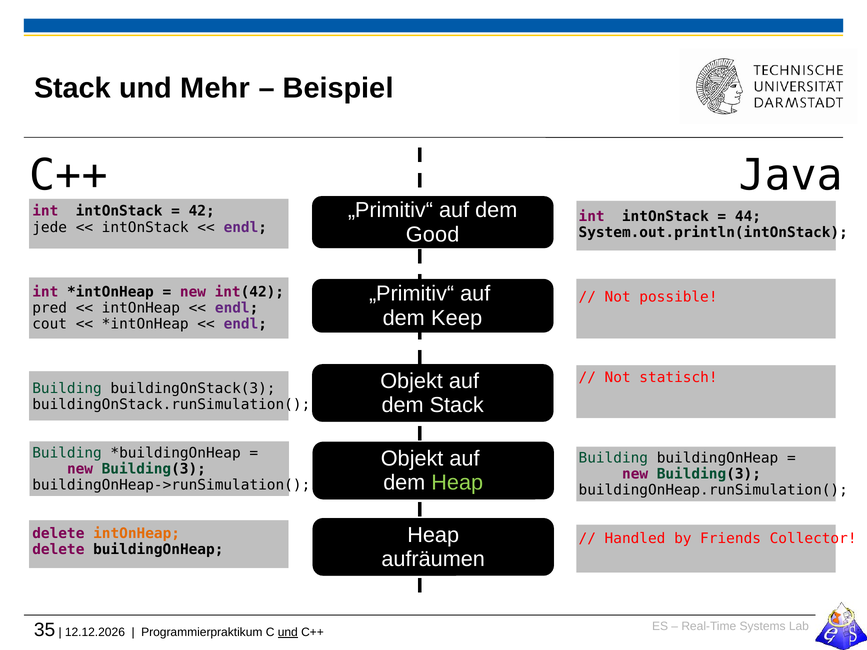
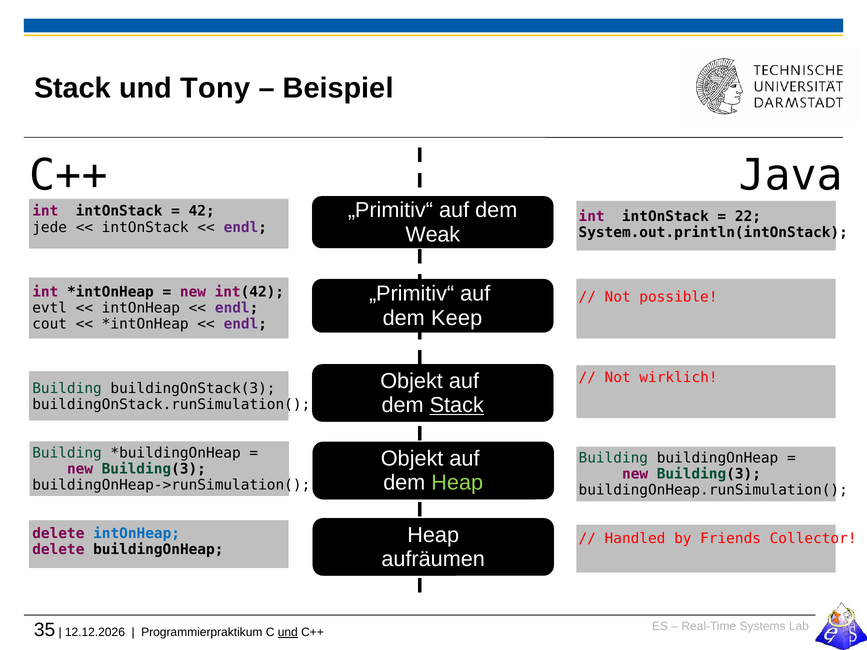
Mehr: Mehr -> Tony
44: 44 -> 22
Good: Good -> Weak
pred: pred -> evtl
statisch: statisch -> wirklich
Stack at (457, 405) underline: none -> present
intOnHeap at (137, 534) colour: orange -> blue
